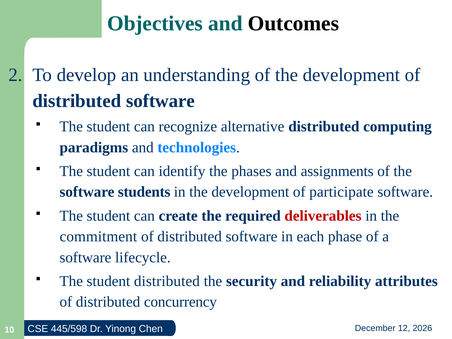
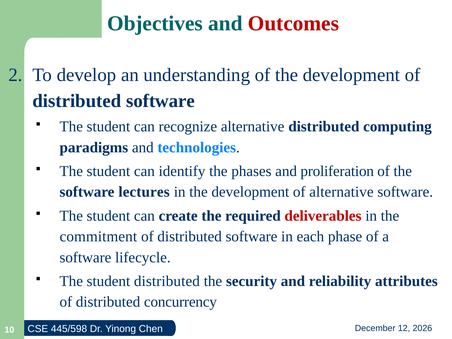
Outcomes colour: black -> red
assignments: assignments -> proliferation
students: students -> lectures
of participate: participate -> alternative
